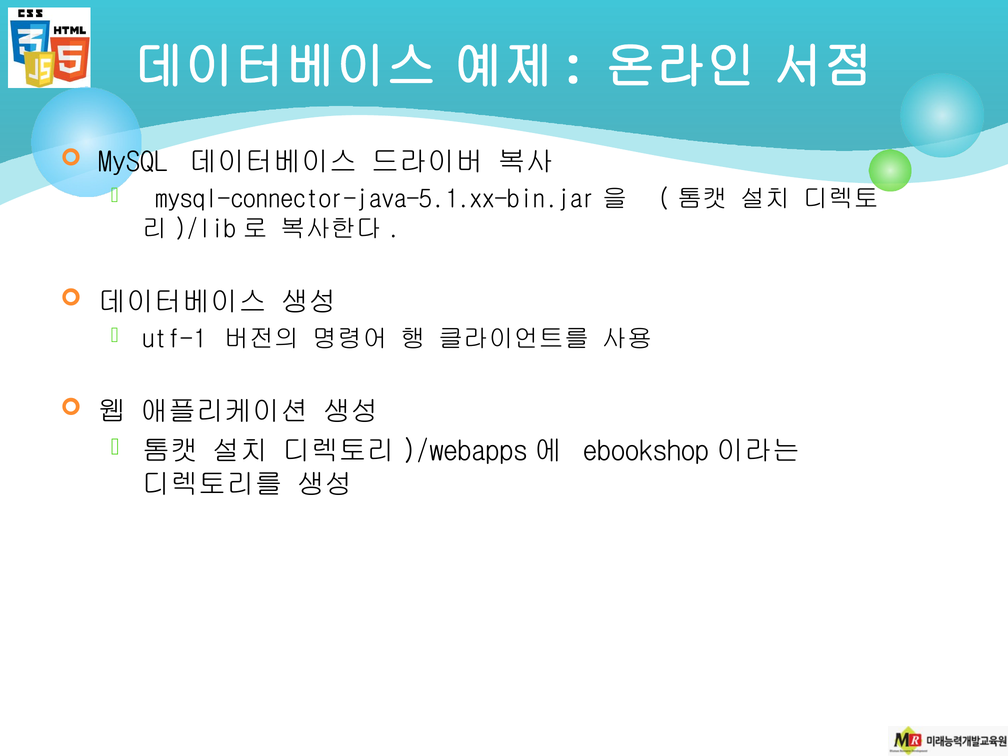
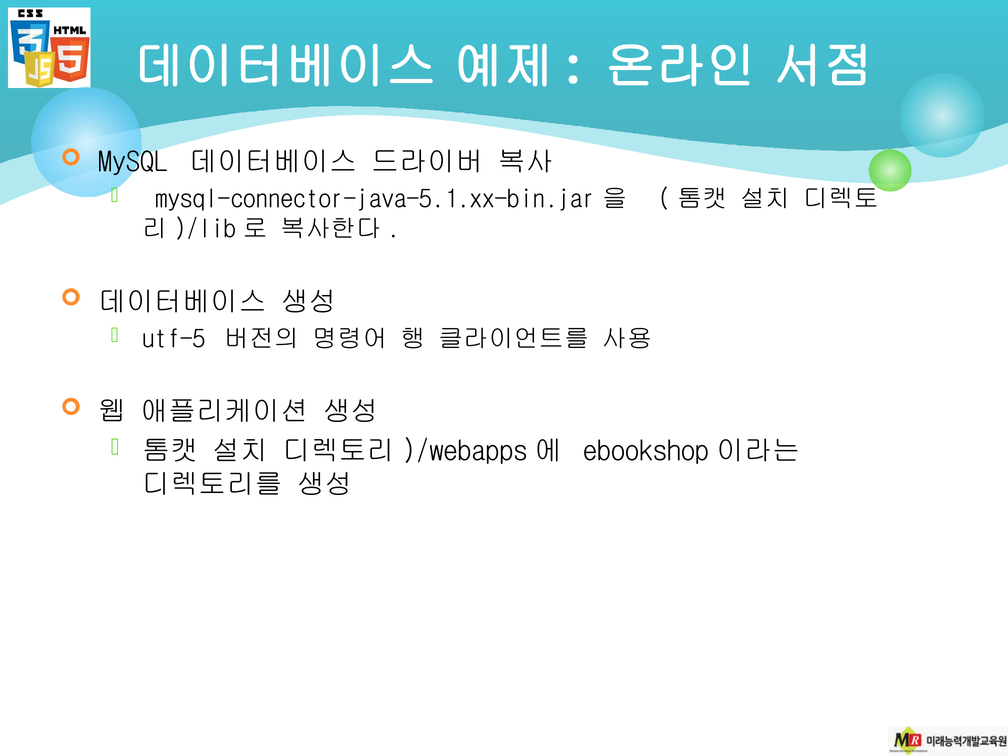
utf-1: utf-1 -> utf-5
